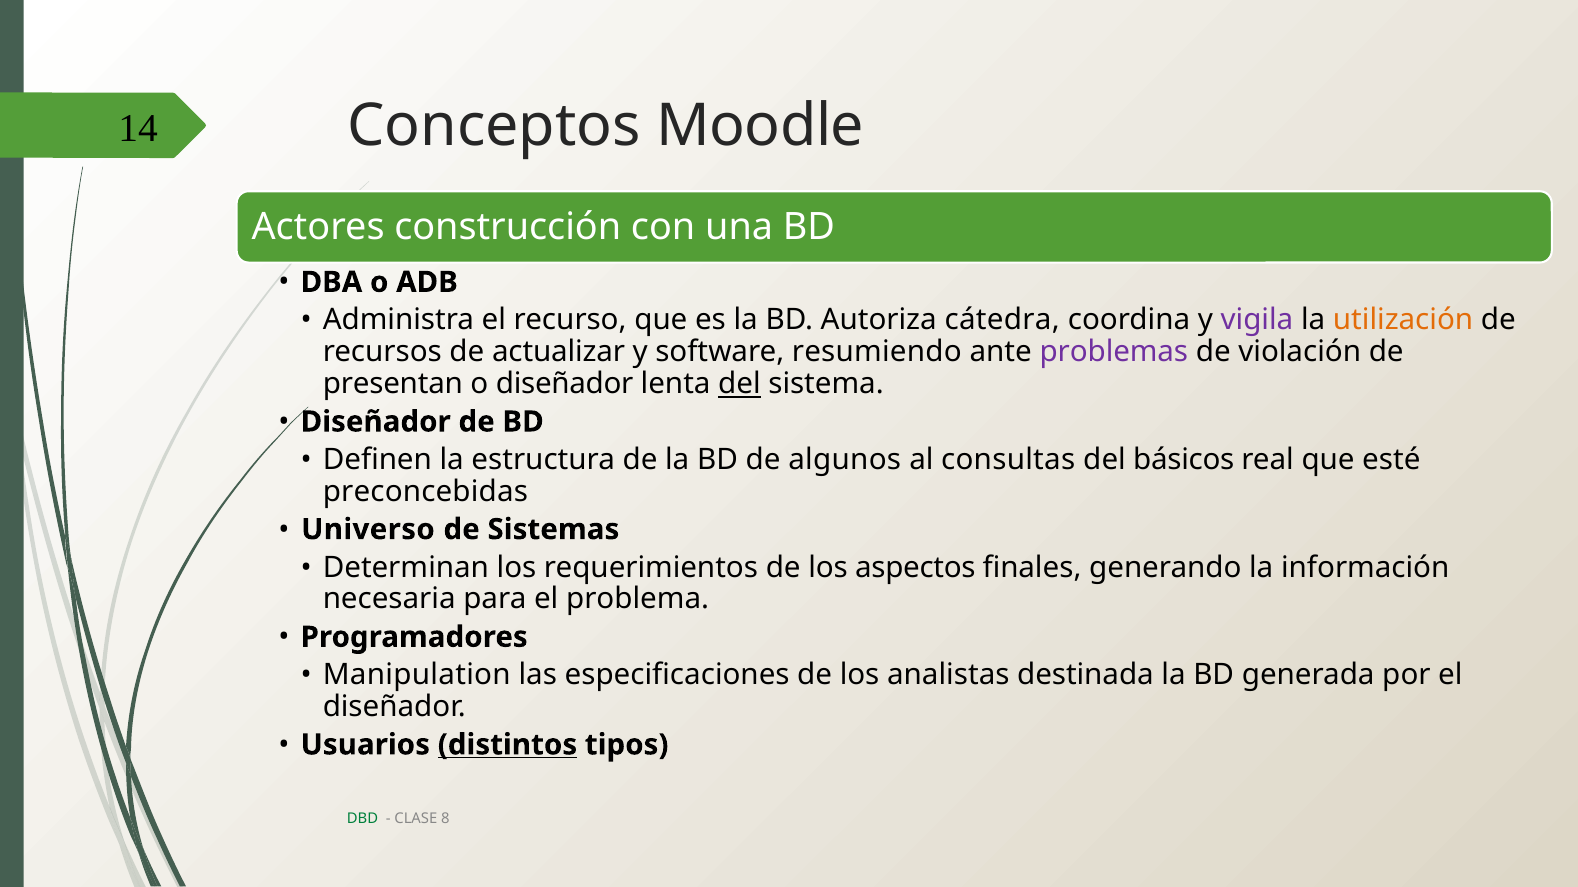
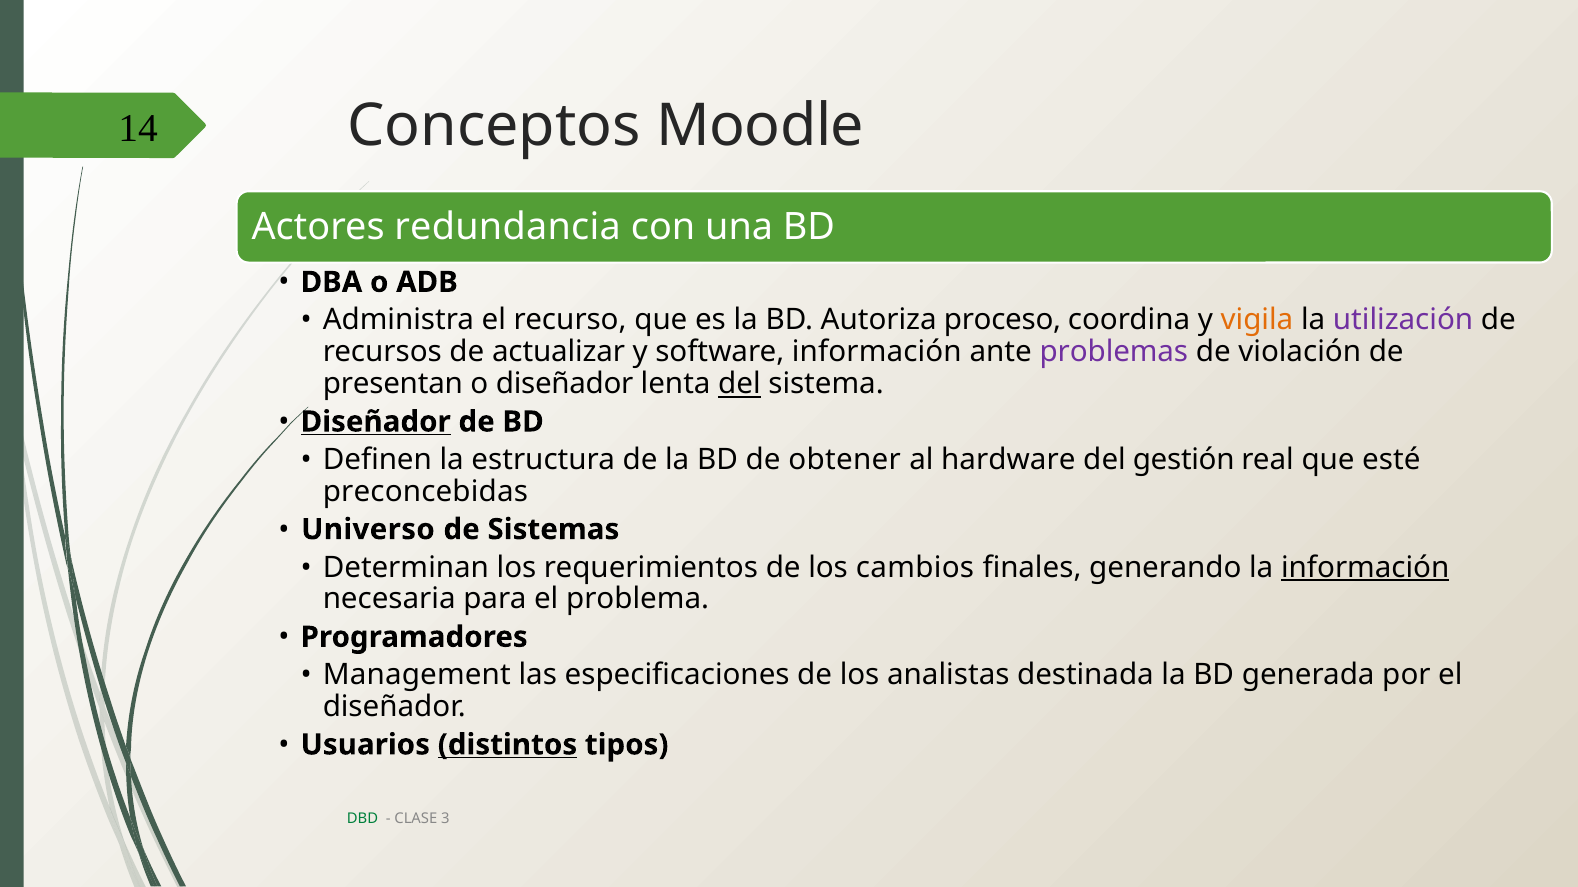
construcción: construcción -> redundancia
cátedra: cátedra -> proceso
vigila colour: purple -> orange
utilización colour: orange -> purple
software resumiendo: resumiendo -> información
Diseñador at (376, 422) underline: none -> present
algunos: algunos -> obtener
consultas: consultas -> hardware
básicos: básicos -> gestión
aspectos: aspectos -> cambios
información at (1365, 568) underline: none -> present
Manipulation: Manipulation -> Management
8: 8 -> 3
